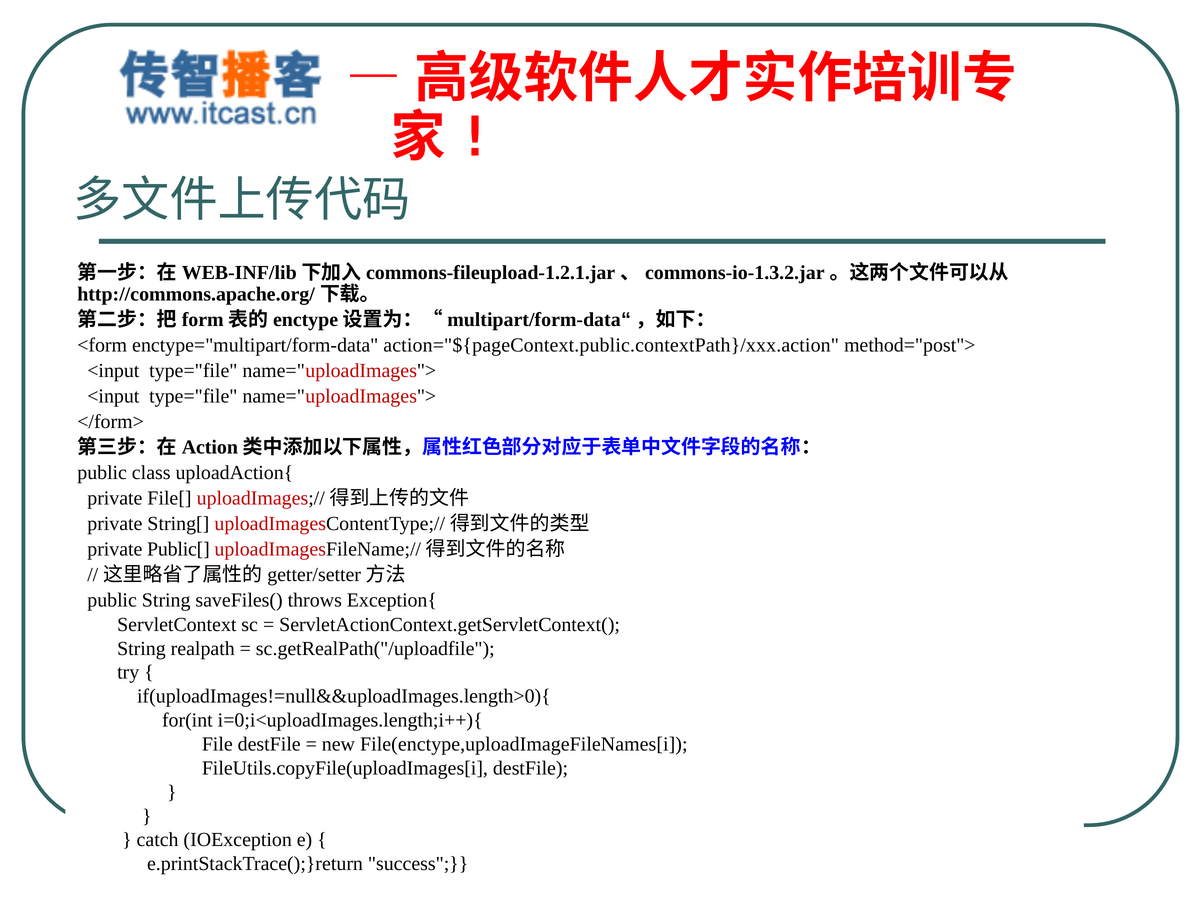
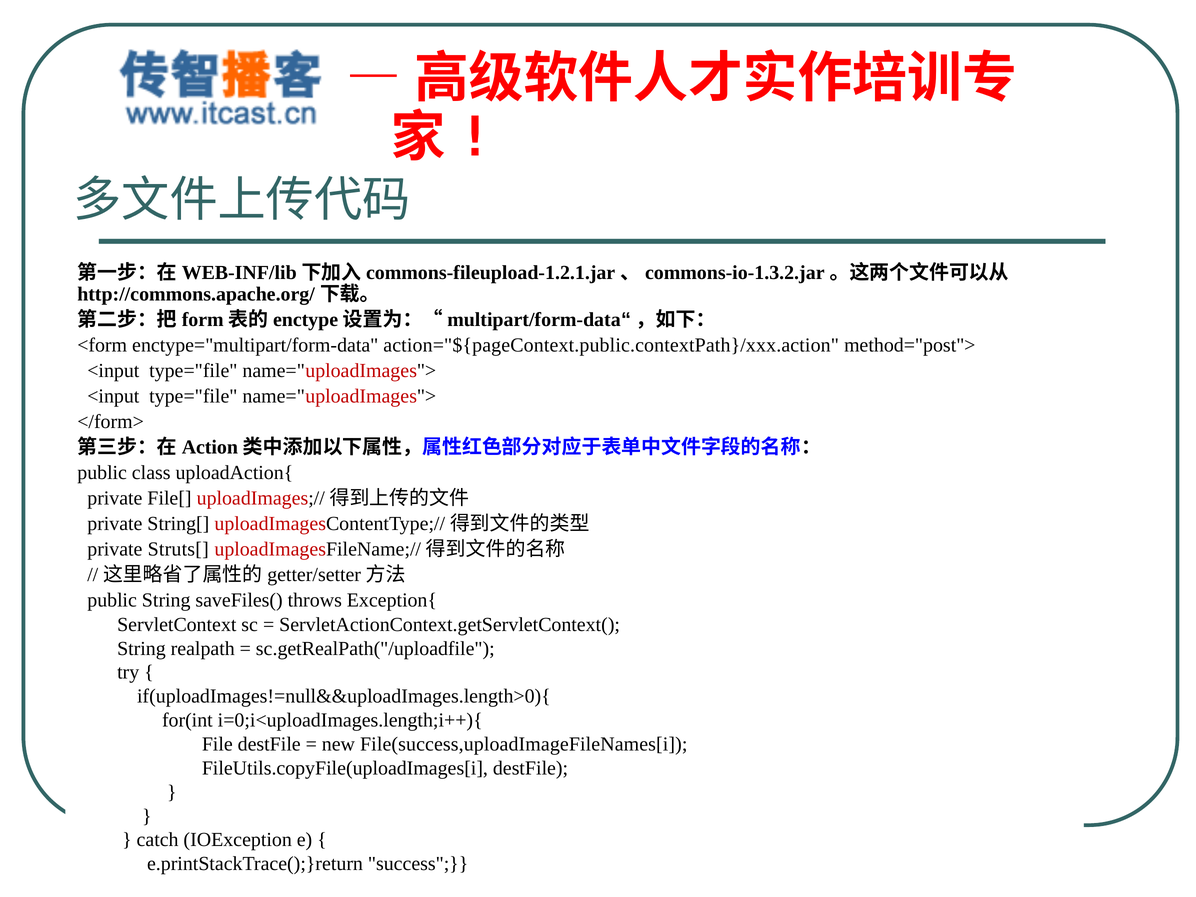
Public[: Public[ -> Struts[
File(enctype,uploadImageFileNames[i: File(enctype,uploadImageFileNames[i -> File(success,uploadImageFileNames[i
